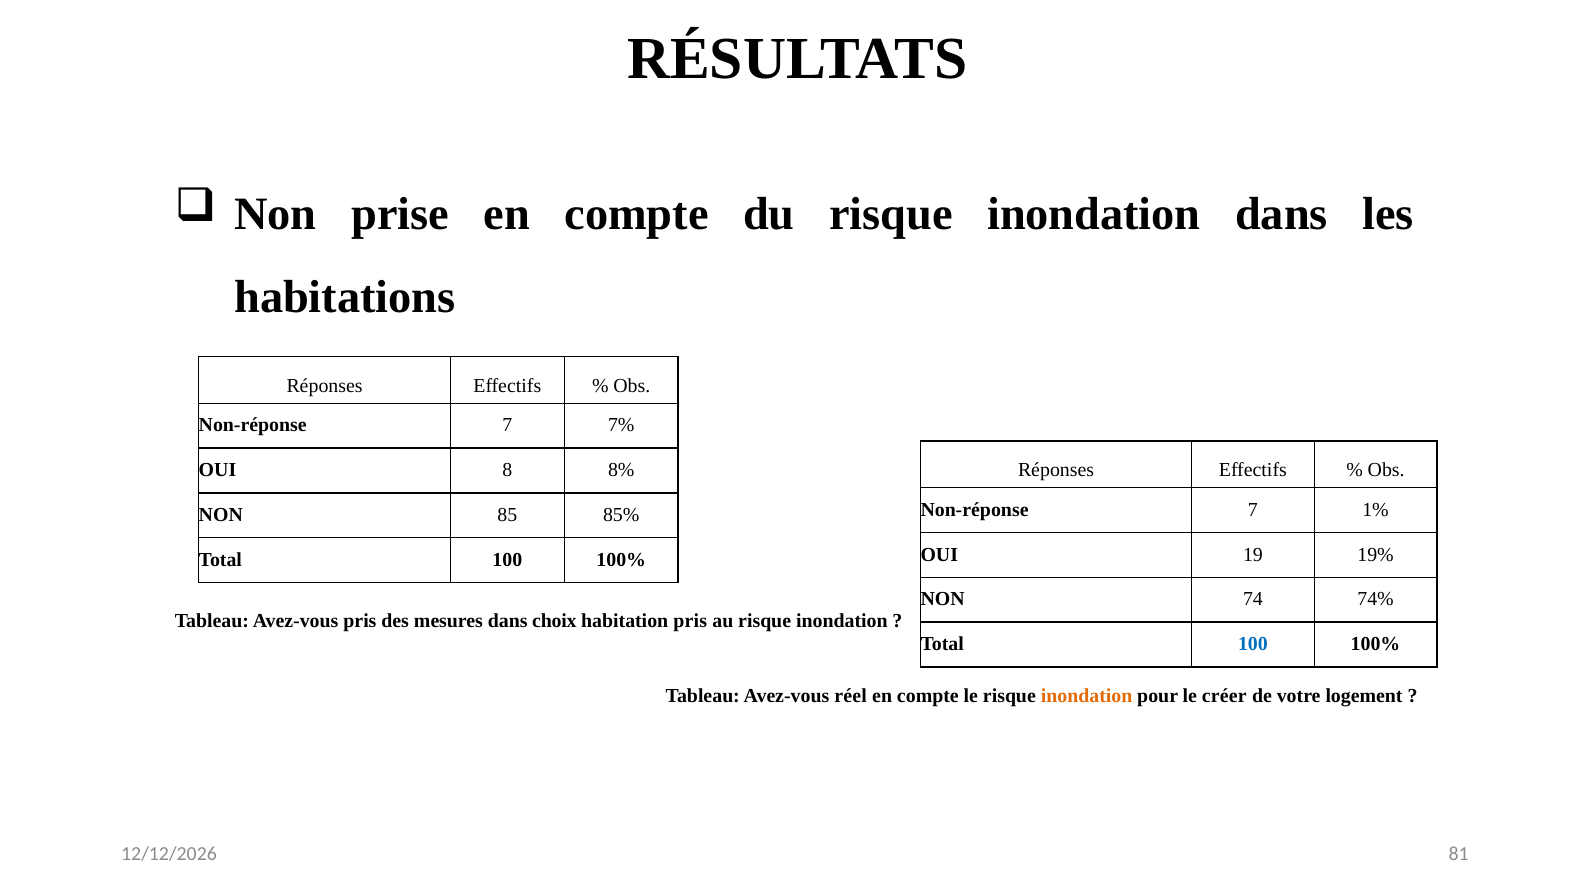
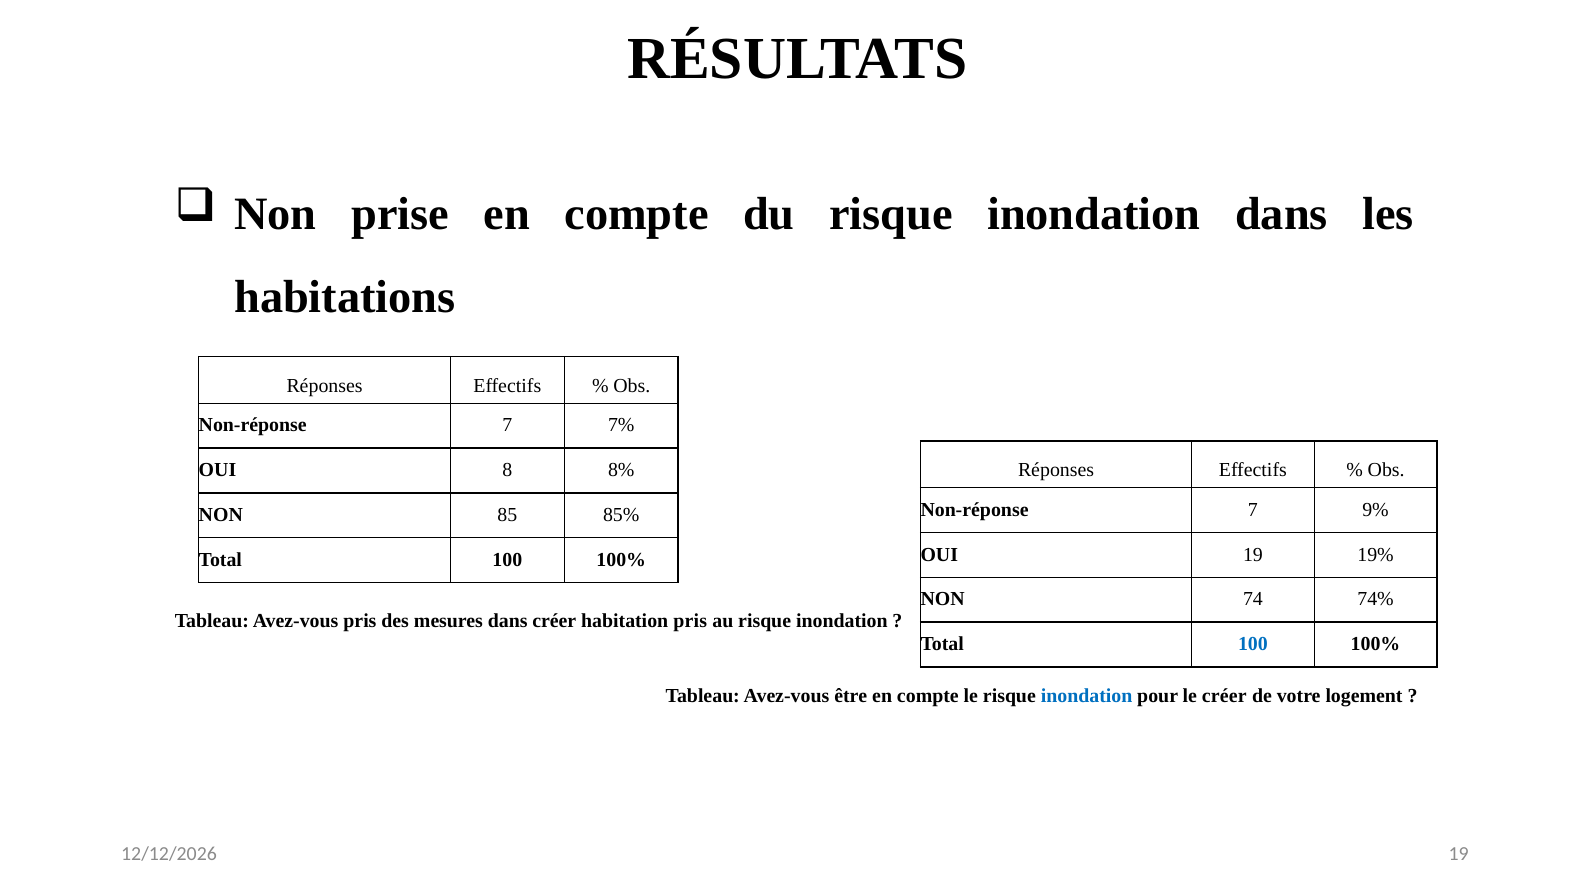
1%: 1% -> 9%
dans choix: choix -> créer
réel: réel -> être
inondation at (1087, 696) colour: orange -> blue
81 at (1459, 854): 81 -> 19
